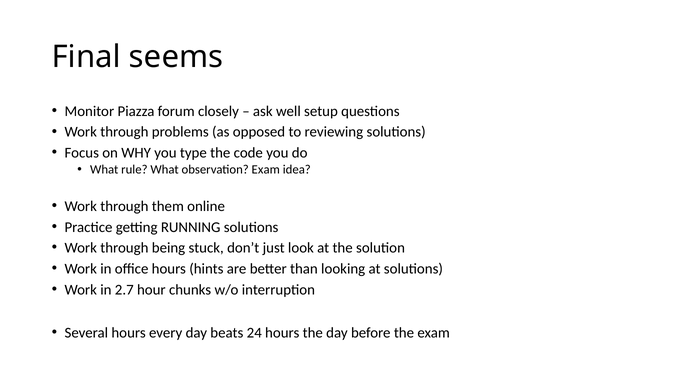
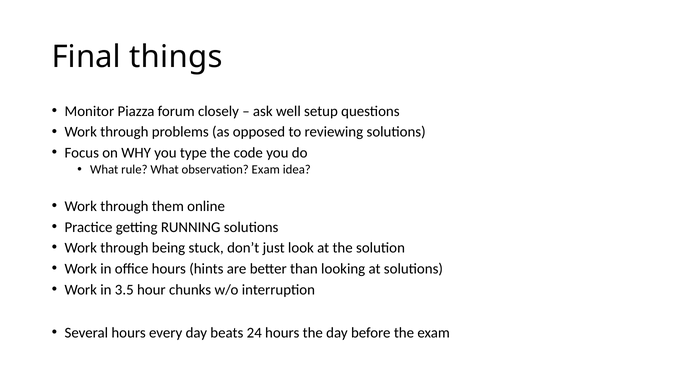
seems: seems -> things
2.7: 2.7 -> 3.5
